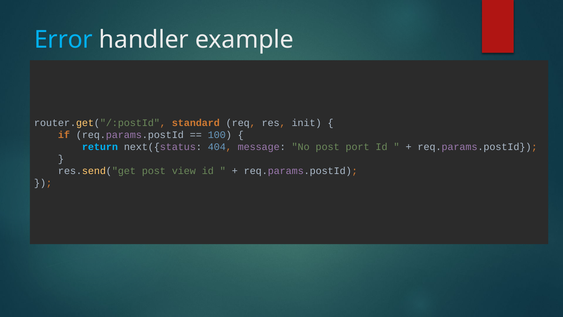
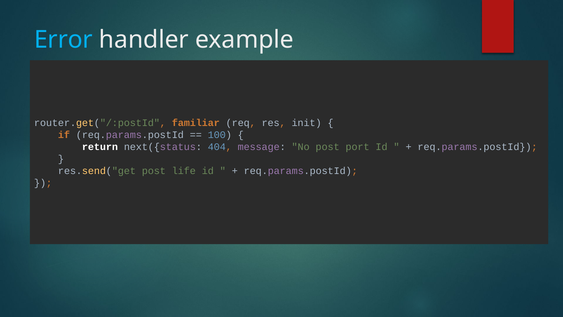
standard: standard -> familiar
return colour: light blue -> white
view: view -> life
